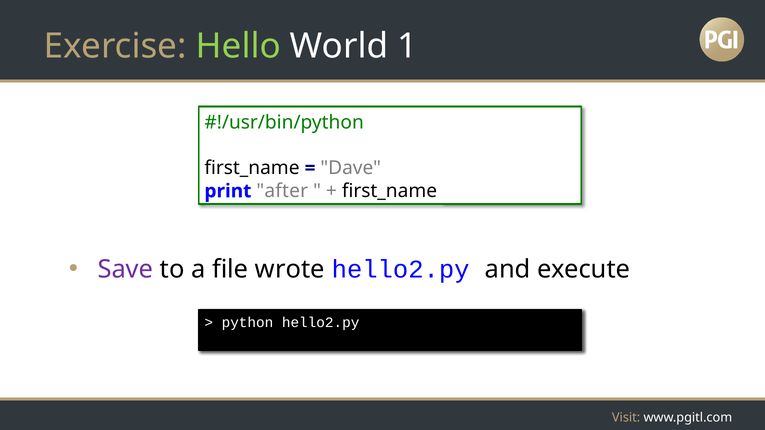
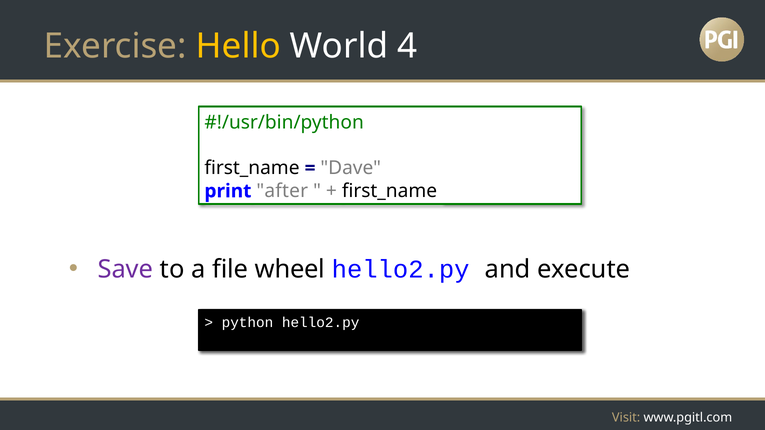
Hello at (238, 46) colour: light green -> yellow
1: 1 -> 4
wrote: wrote -> wheel
